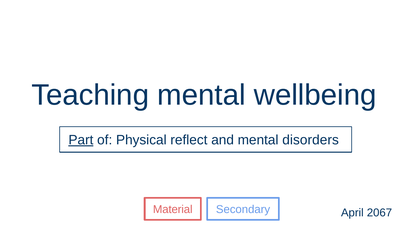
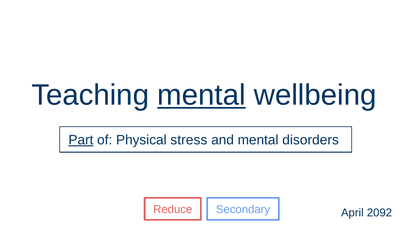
mental at (201, 95) underline: none -> present
reflect: reflect -> stress
Material: Material -> Reduce
2067: 2067 -> 2092
